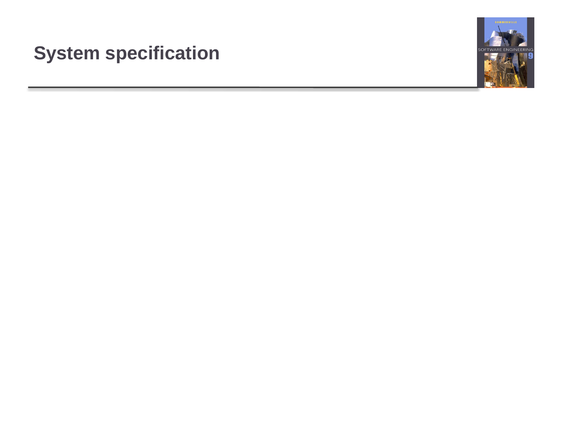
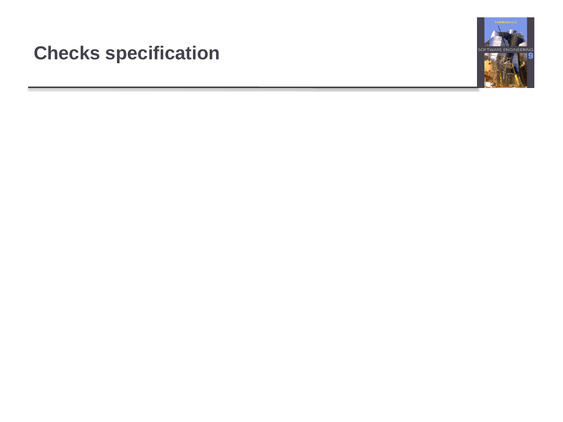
System: System -> Checks
